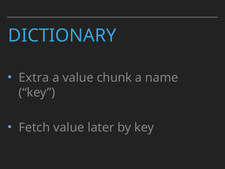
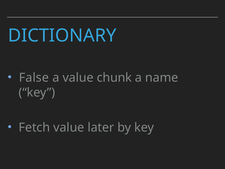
Extra: Extra -> False
